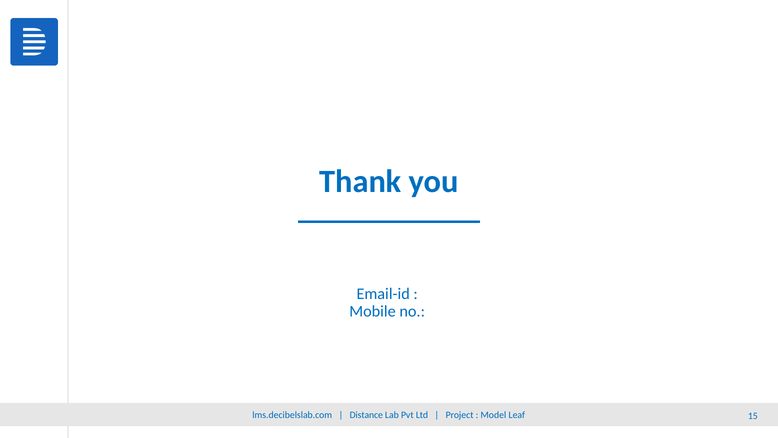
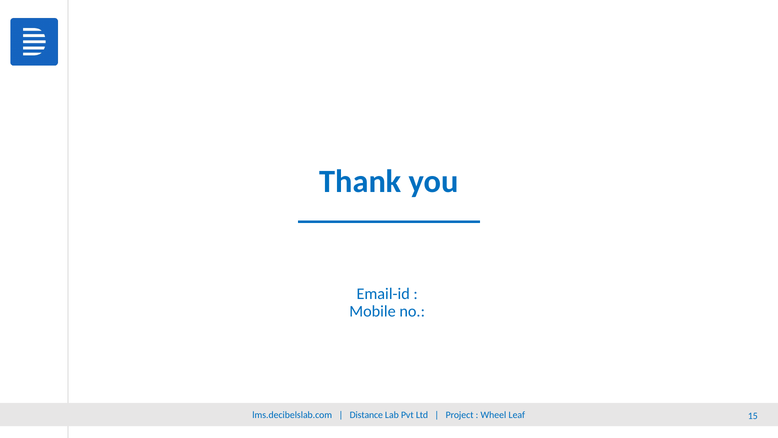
Model: Model -> Wheel
